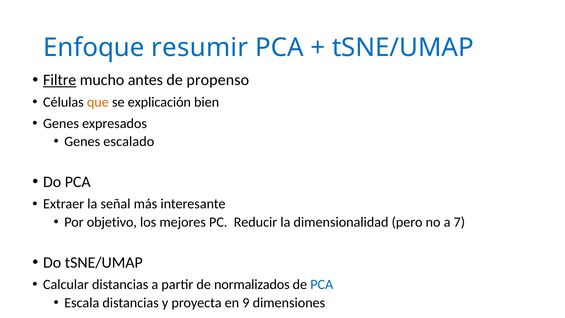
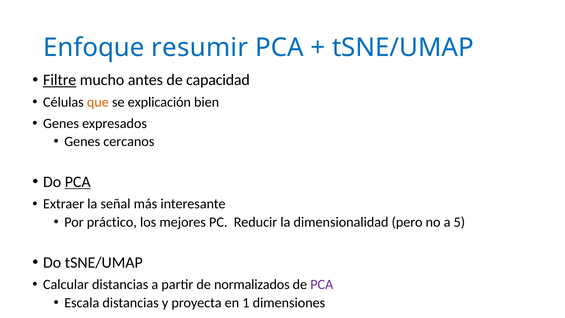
propenso: propenso -> capacidad
escalado: escalado -> cercanos
PCA at (78, 182) underline: none -> present
objetivo: objetivo -> práctico
7: 7 -> 5
PCA at (322, 284) colour: blue -> purple
9: 9 -> 1
